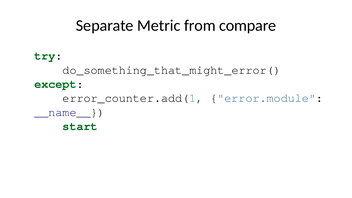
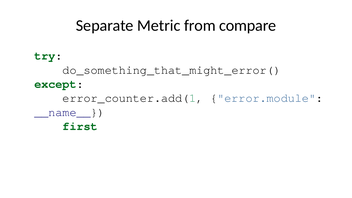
start: start -> first
